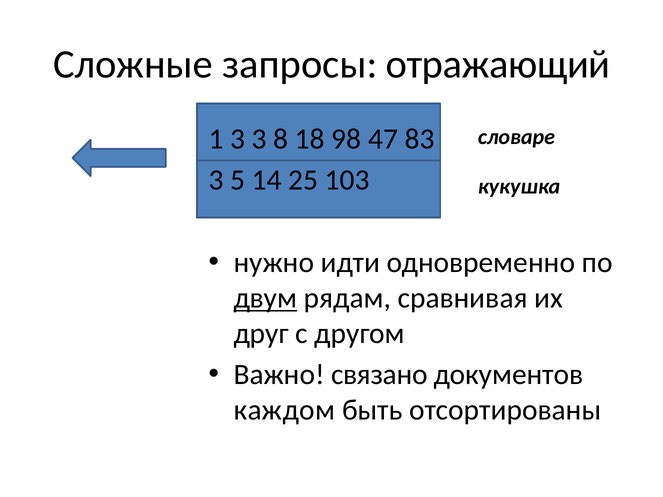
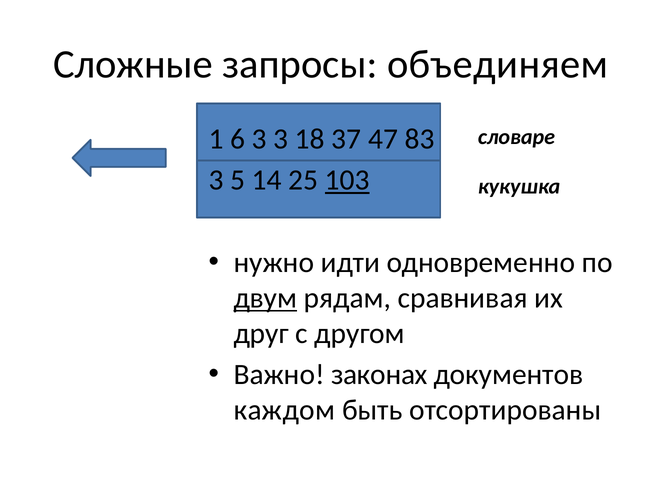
отражающий: отражающий -> объединяем
1 3: 3 -> 6
3 8: 8 -> 3
98: 98 -> 37
103 underline: none -> present
связано: связано -> законах
